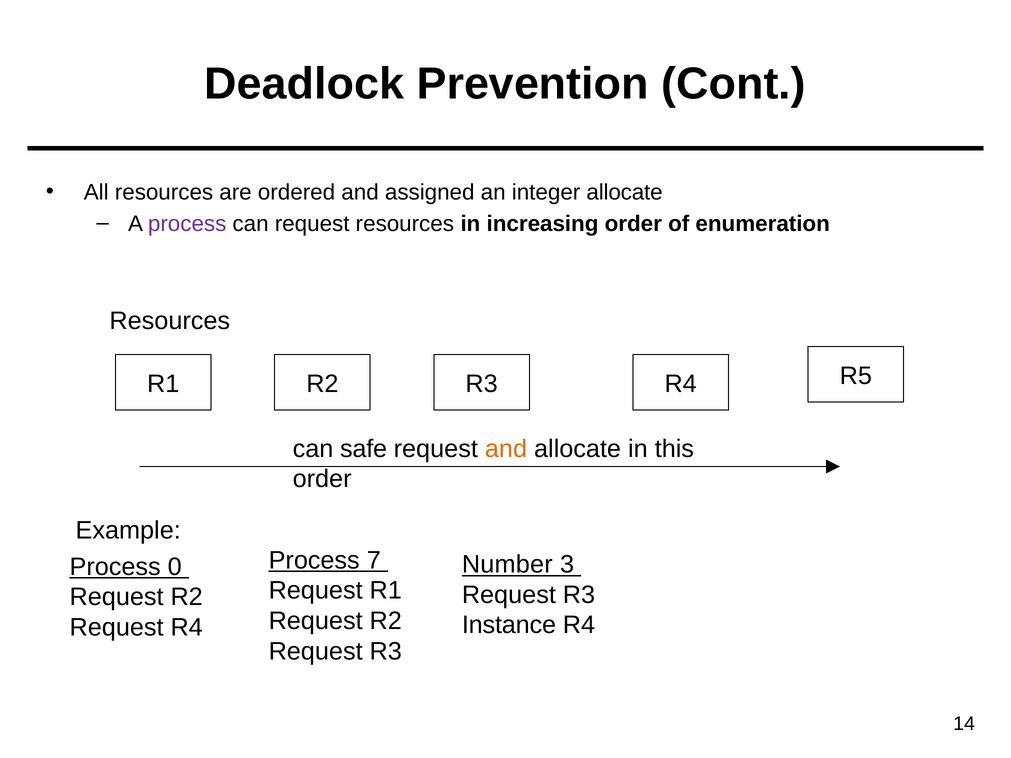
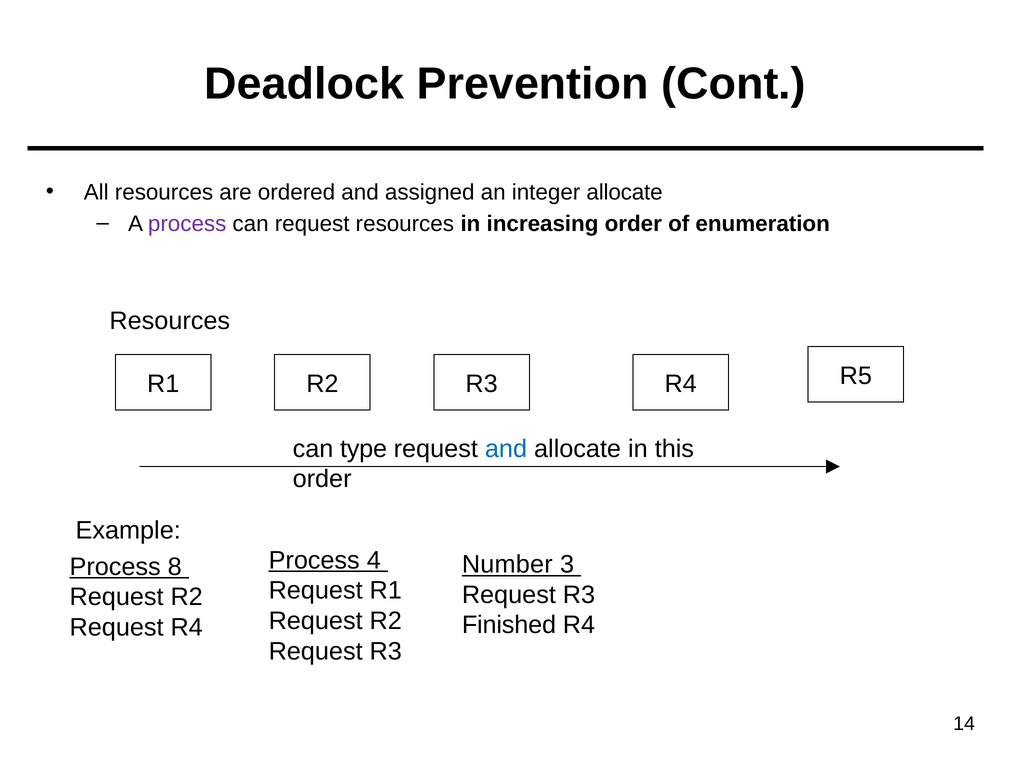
safe: safe -> type
and at (506, 449) colour: orange -> blue
7: 7 -> 4
0: 0 -> 8
Instance: Instance -> Finished
